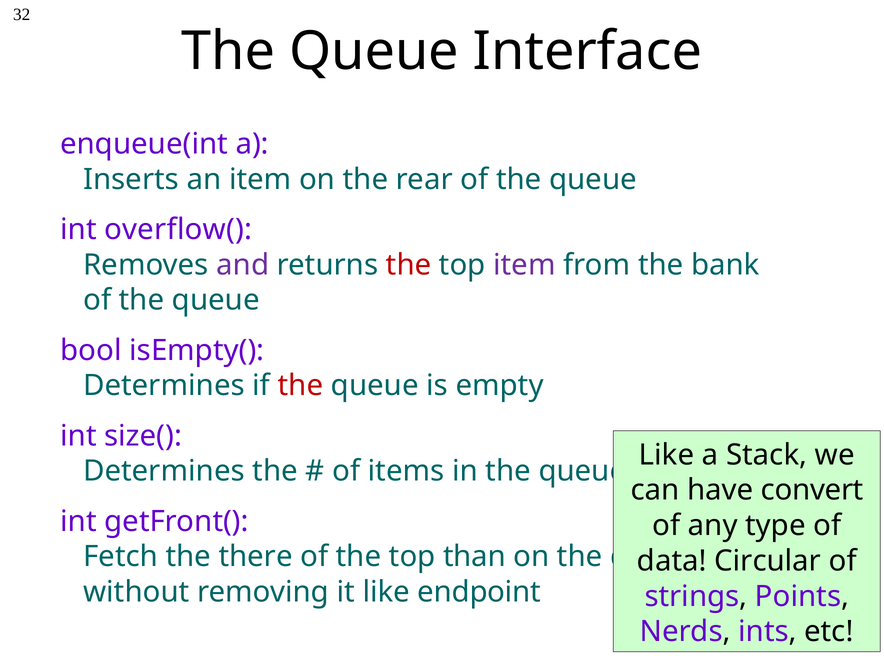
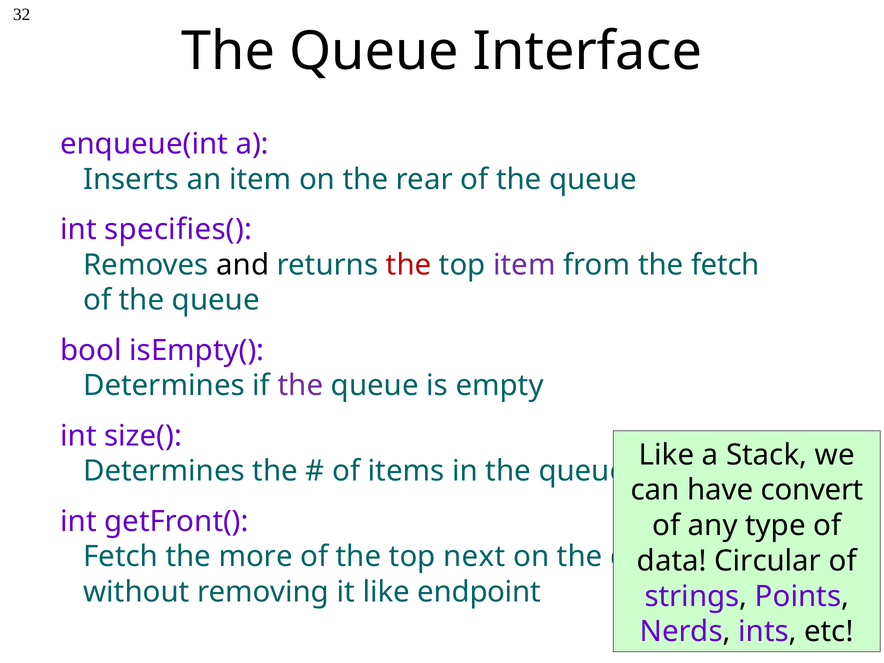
overflow(: overflow( -> specifies(
and colour: purple -> black
the bank: bank -> fetch
the at (301, 386) colour: red -> purple
there: there -> more
than: than -> next
